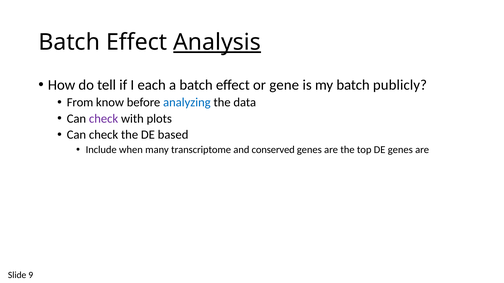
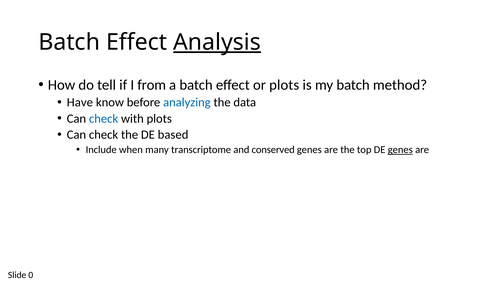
each: each -> from
or gene: gene -> plots
publicly: publicly -> method
From: From -> Have
check at (104, 119) colour: purple -> blue
genes at (400, 150) underline: none -> present
9: 9 -> 0
